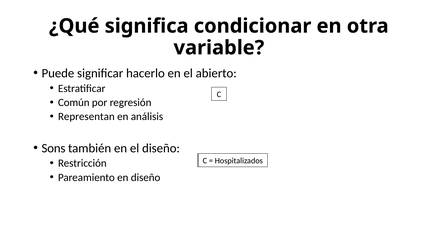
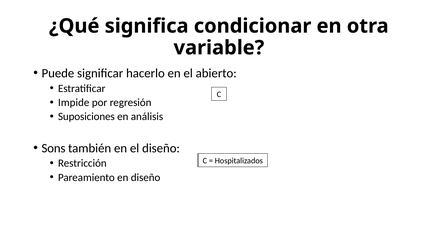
Común: Común -> Impide
Representan: Representan -> Suposiciones
